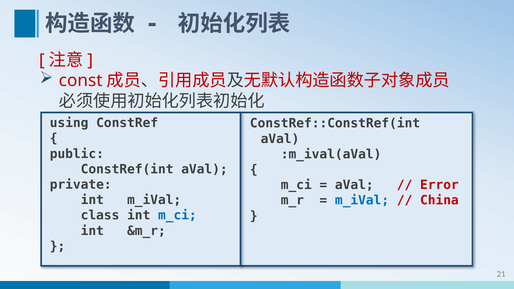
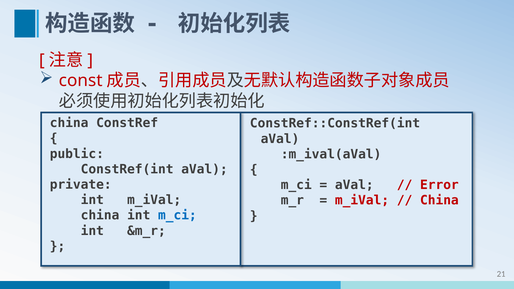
using at (69, 123): using -> china
m_iVal at (362, 201) colour: blue -> red
class at (100, 216): class -> china
